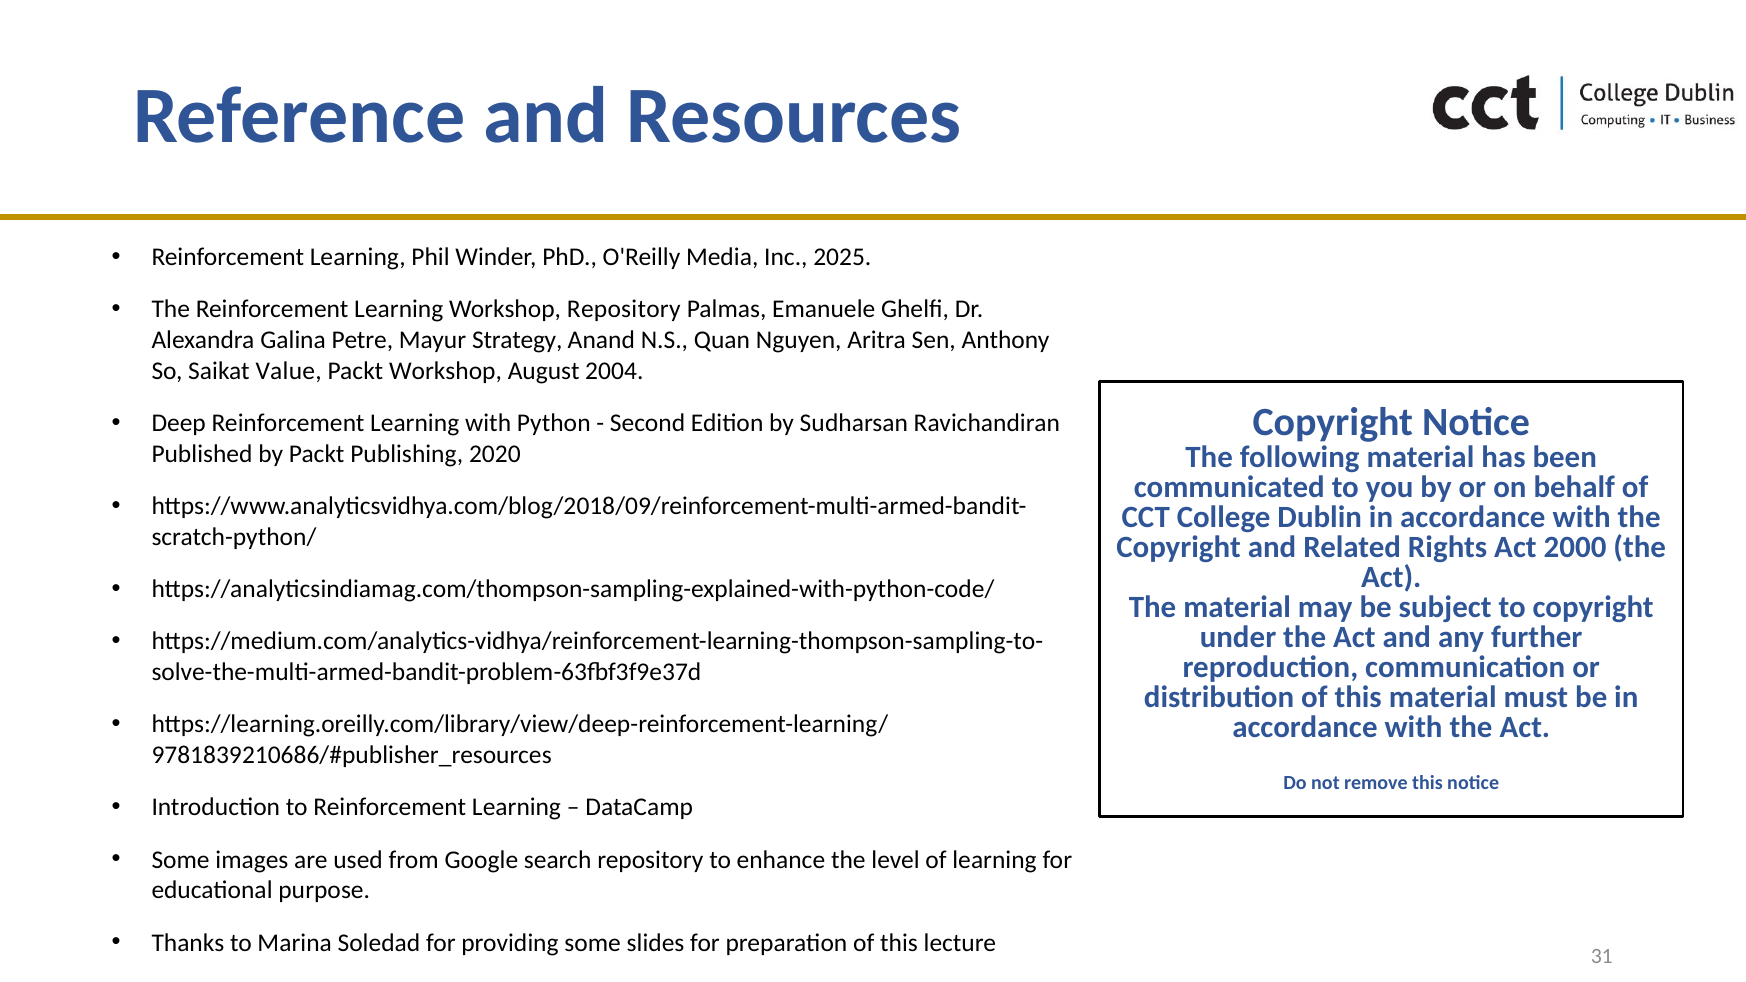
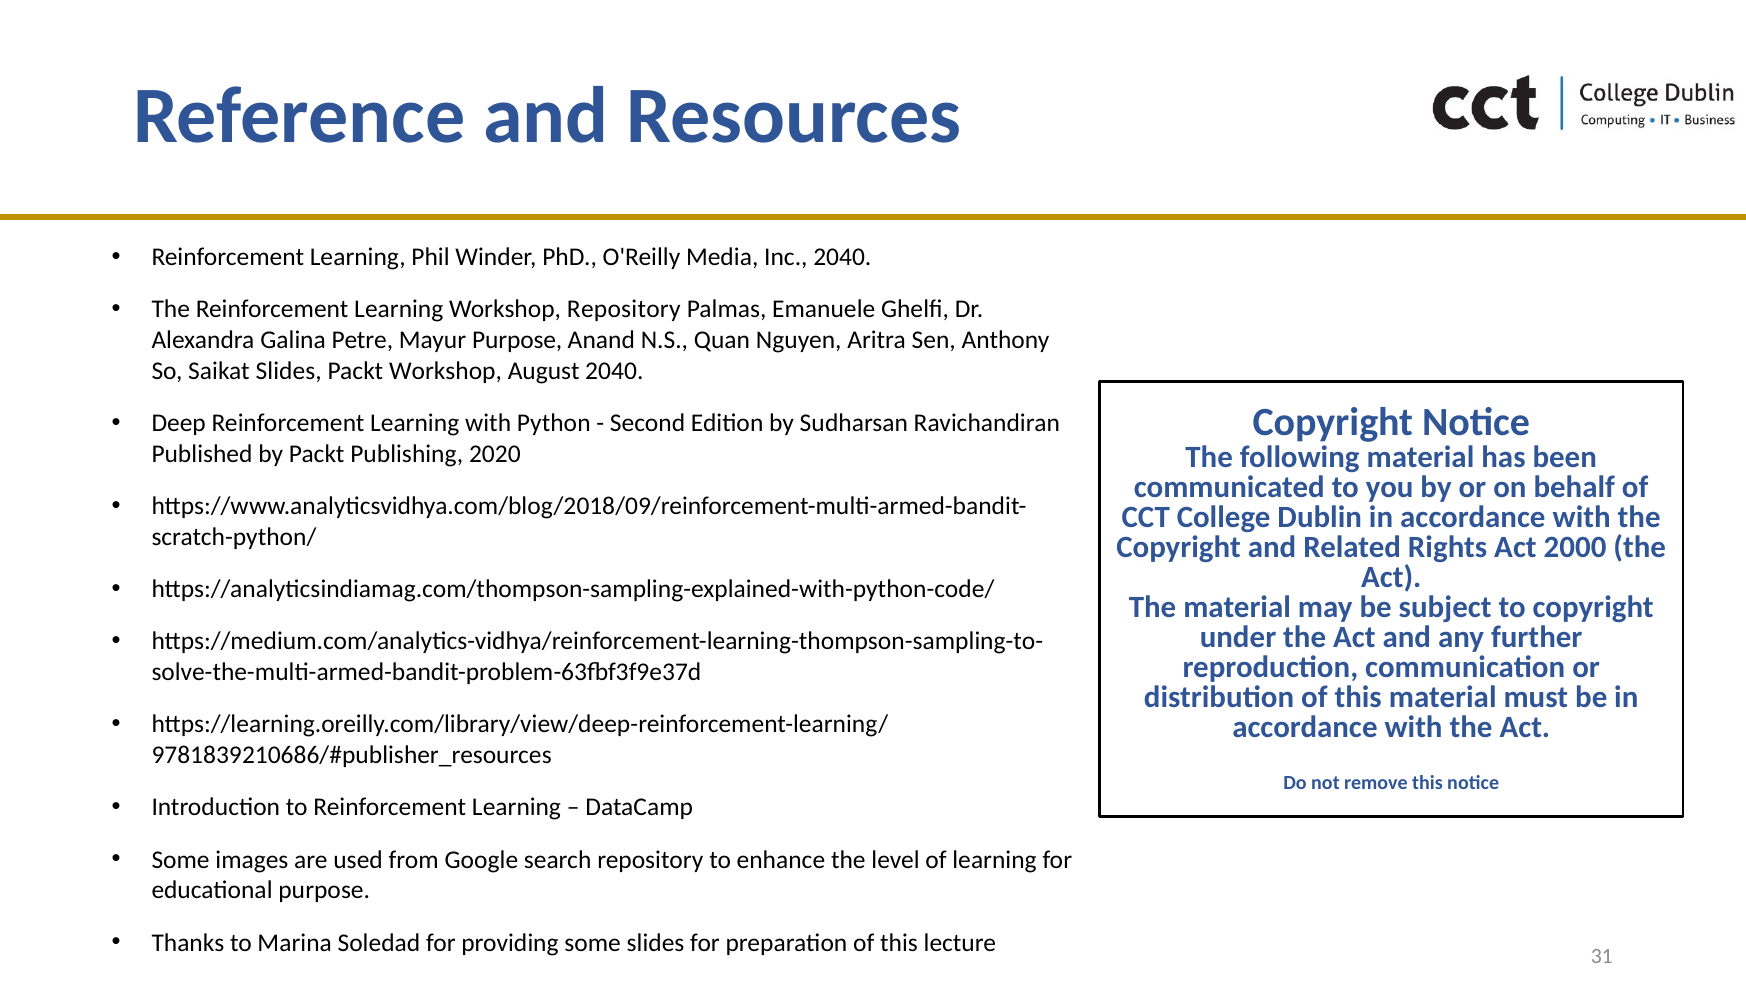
Inc 2025: 2025 -> 2040
Mayur Strategy: Strategy -> Purpose
Saikat Value: Value -> Slides
August 2004: 2004 -> 2040
